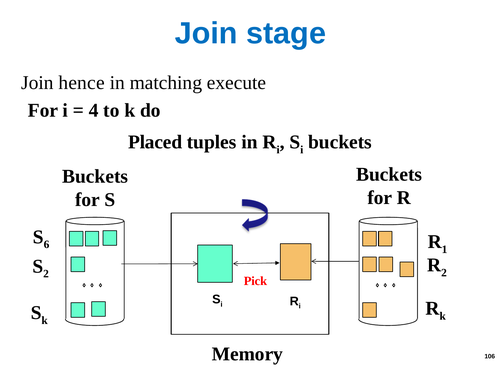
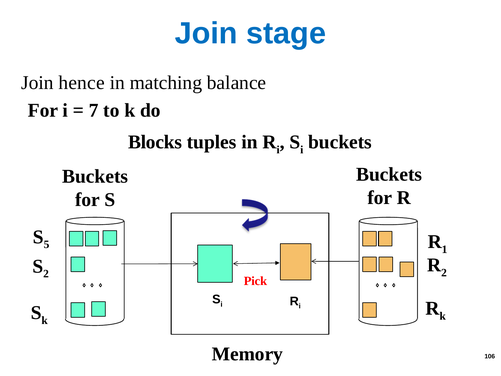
execute: execute -> balance
4: 4 -> 7
Placed: Placed -> Blocks
6: 6 -> 5
